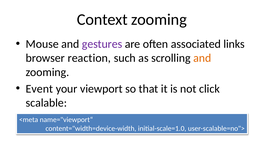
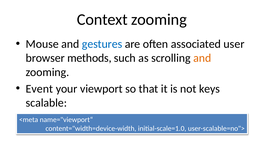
gestures colour: purple -> blue
links: links -> user
reaction: reaction -> methods
click: click -> keys
